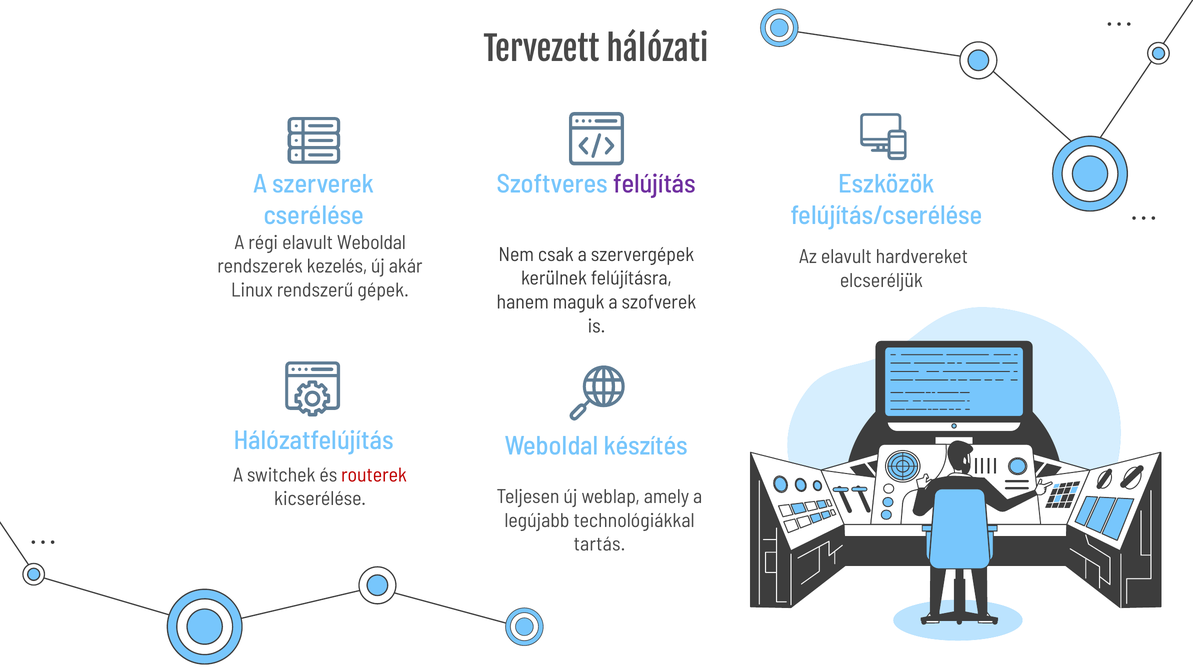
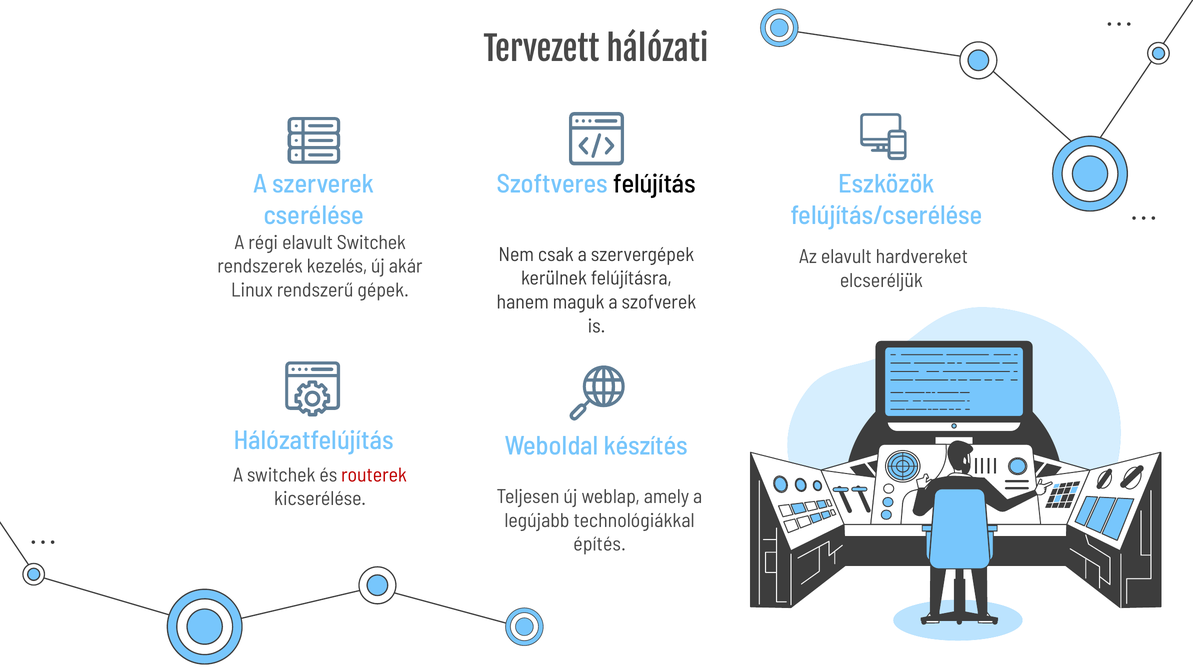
felújítás colour: purple -> black
elavult Weboldal: Weboldal -> Switchek
tartás: tartás -> építés
